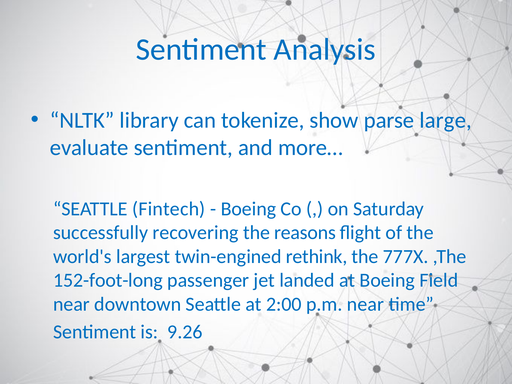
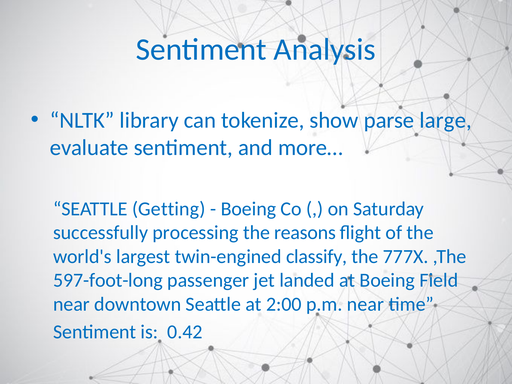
Fintech: Fintech -> Getting
recovering: recovering -> processing
rethink: rethink -> classify
152-foot-long: 152-foot-long -> 597-foot-long
9.26: 9.26 -> 0.42
